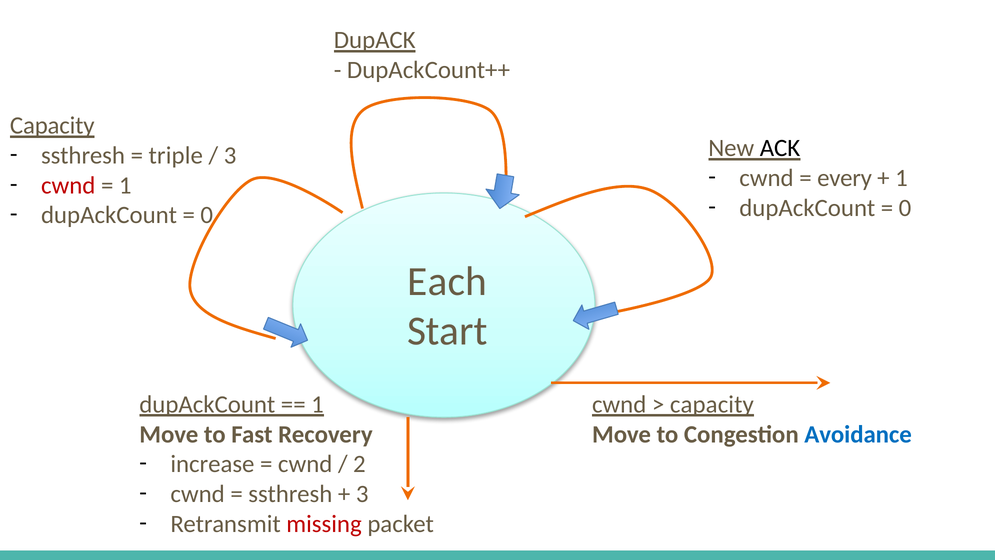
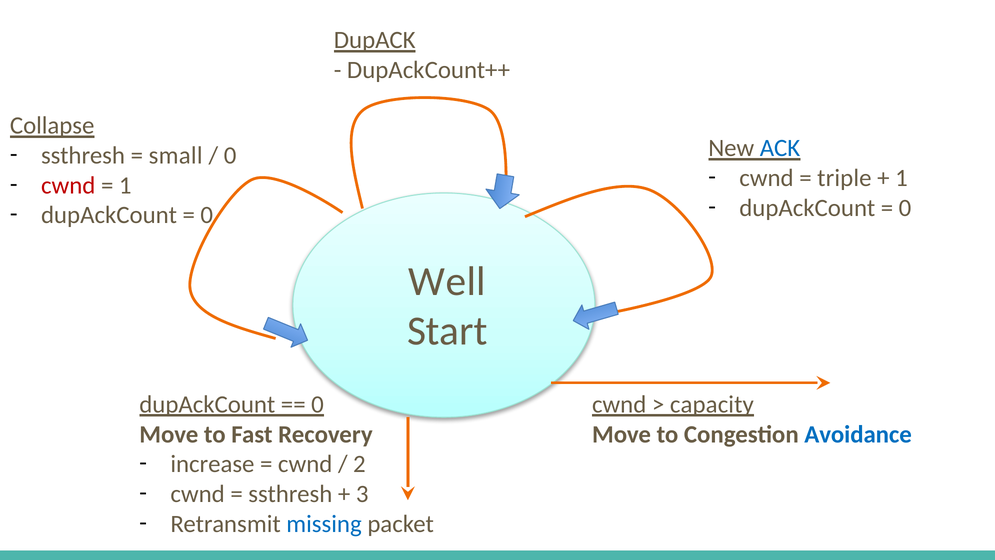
Capacity at (52, 126): Capacity -> Collapse
ACK colour: black -> blue
triple: triple -> small
3 at (230, 155): 3 -> 0
every: every -> triple
Each: Each -> Well
1 at (317, 404): 1 -> 0
missing colour: red -> blue
